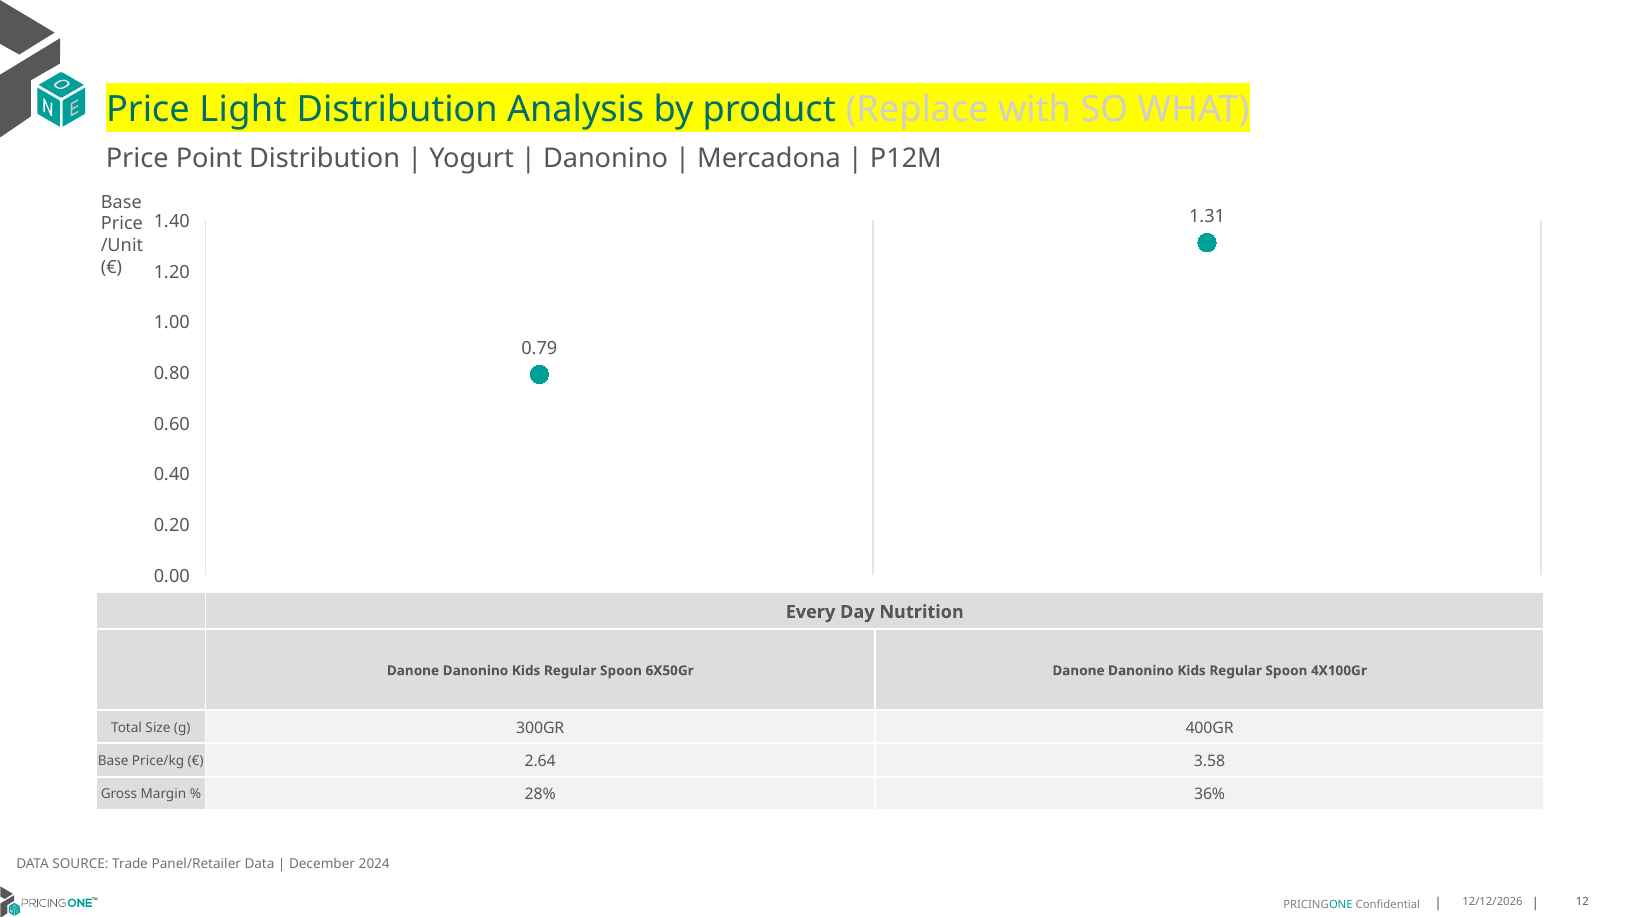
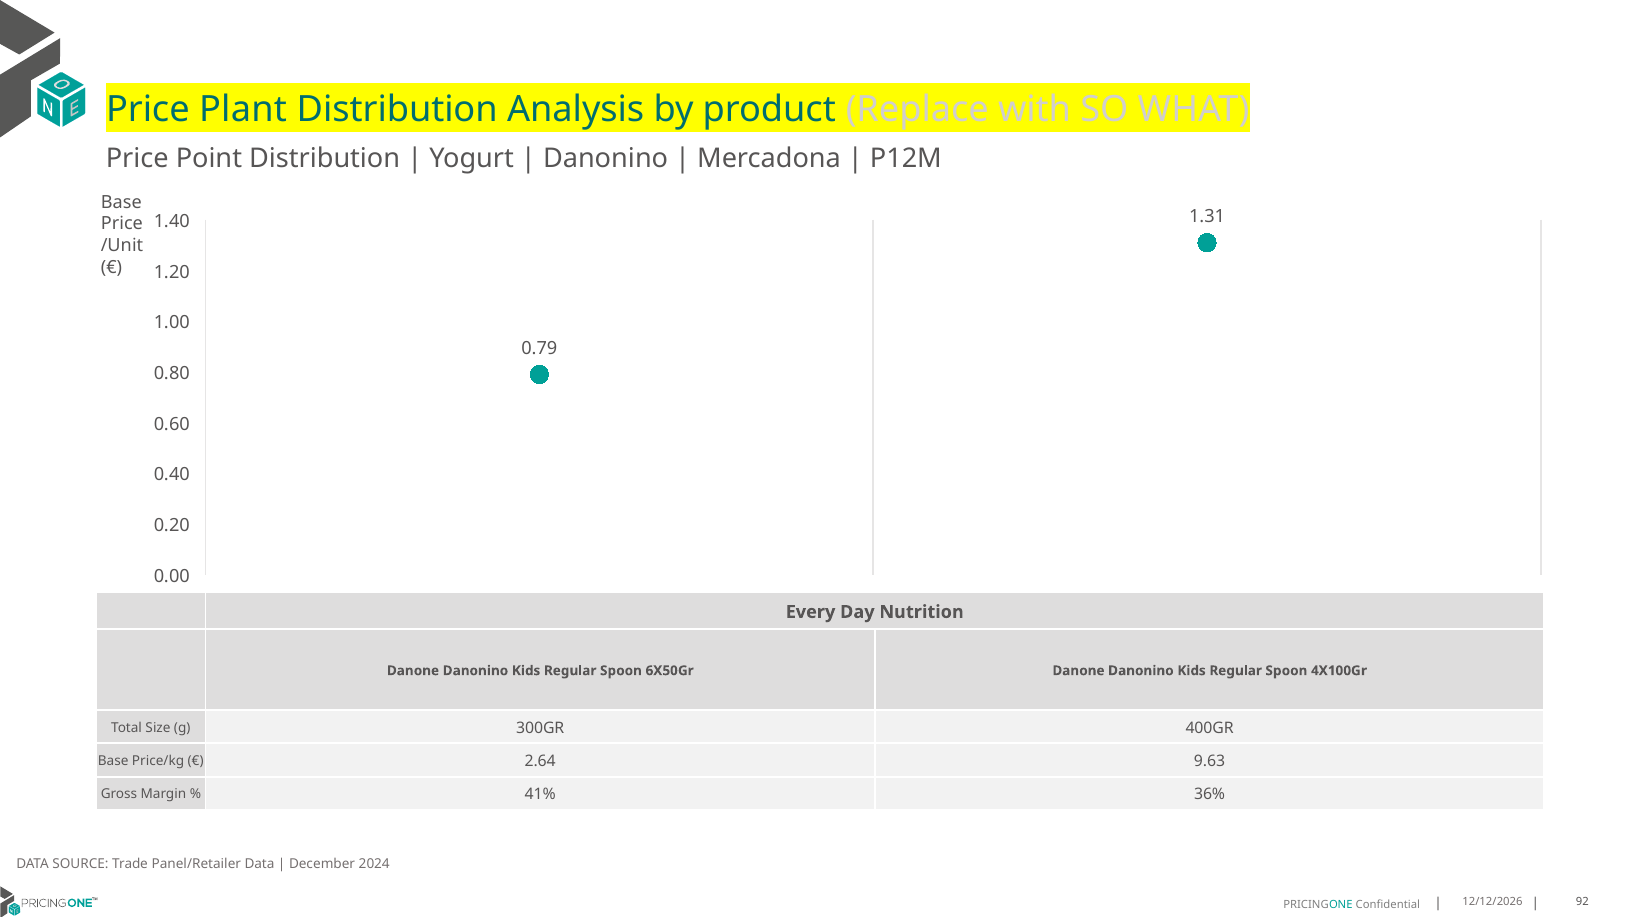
Light: Light -> Plant
3.58: 3.58 -> 9.63
28%: 28% -> 41%
12: 12 -> 92
